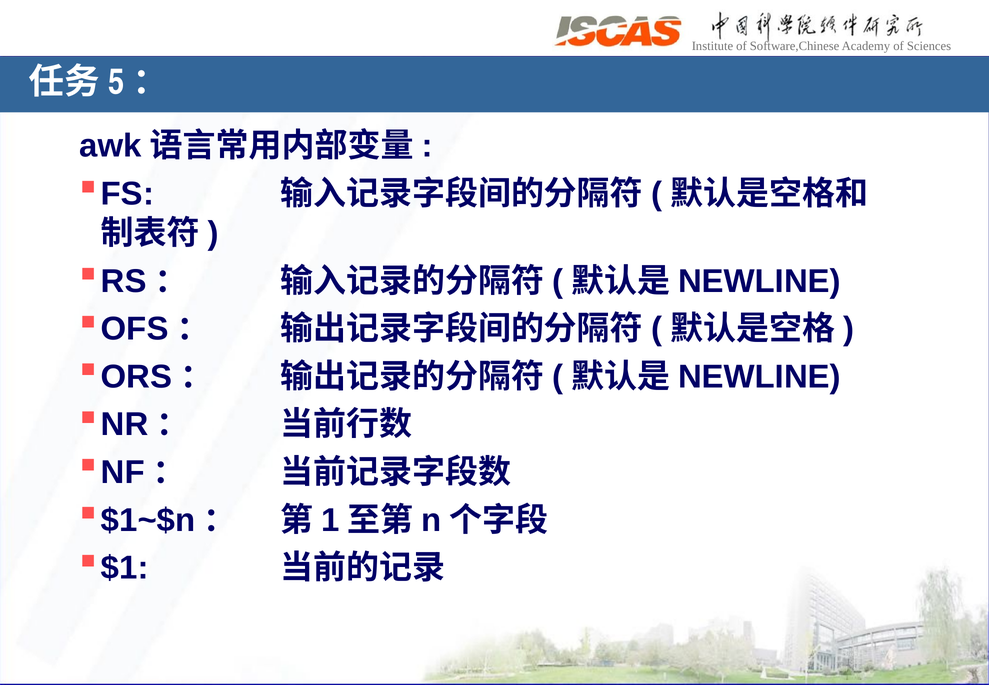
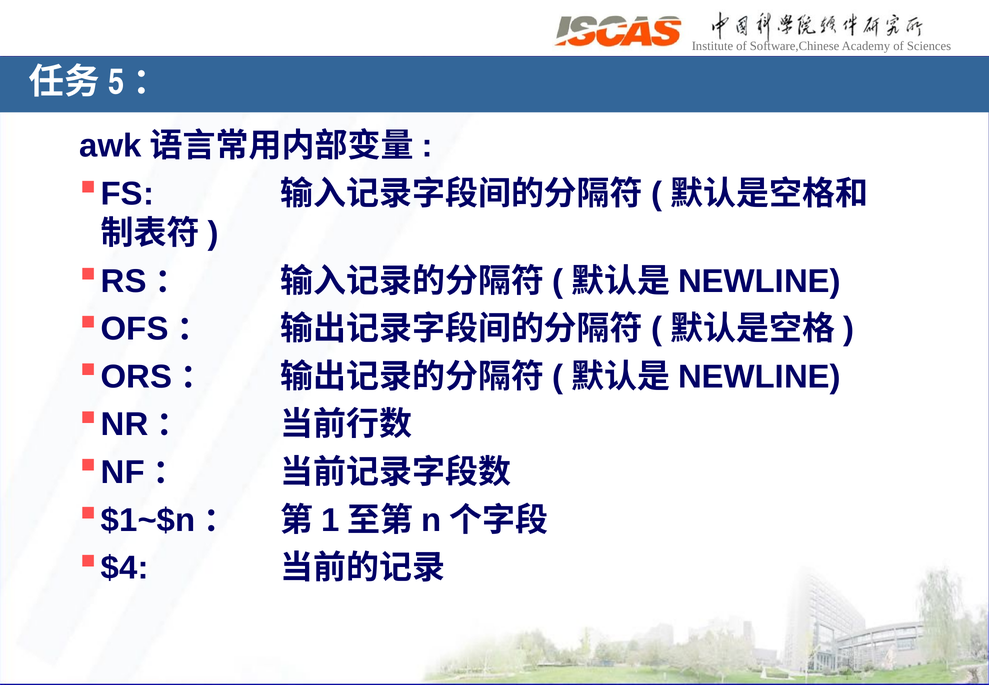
$1: $1 -> $4
